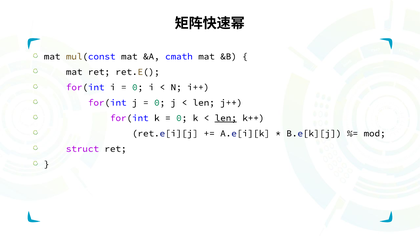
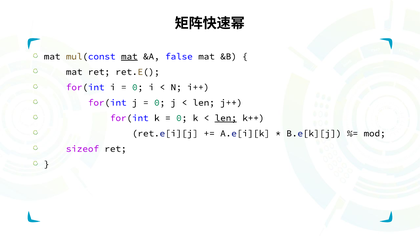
mat at (129, 57) underline: none -> present
cmath: cmath -> false
struct: struct -> sizeof
